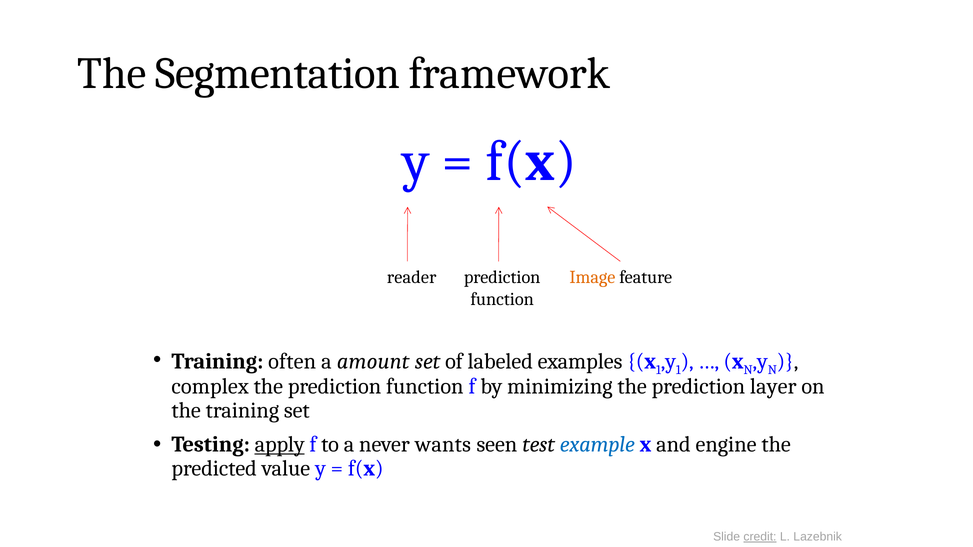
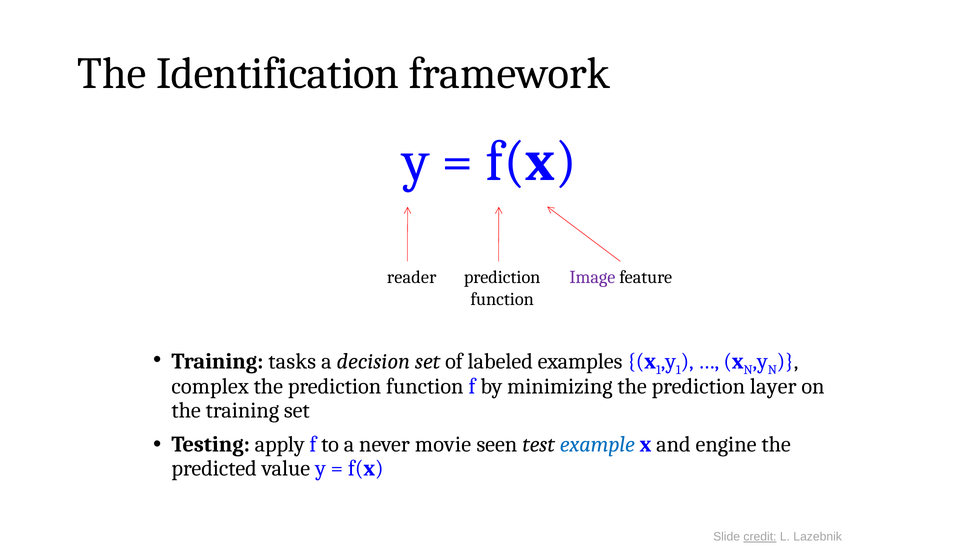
Segmentation: Segmentation -> Identification
Image colour: orange -> purple
often: often -> tasks
amount: amount -> decision
apply underline: present -> none
wants: wants -> movie
